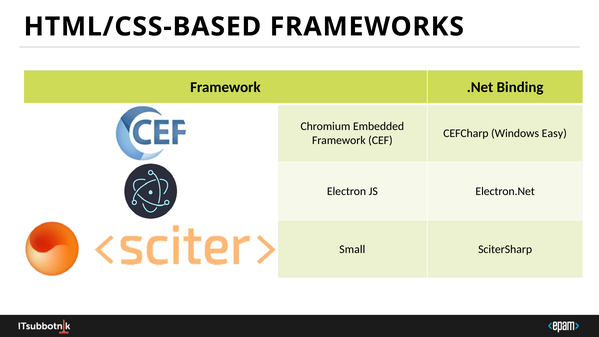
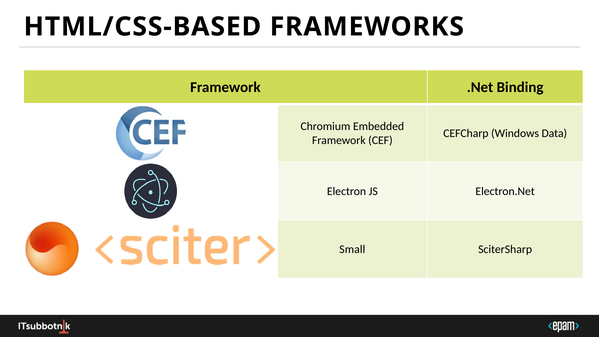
Easy: Easy -> Data
